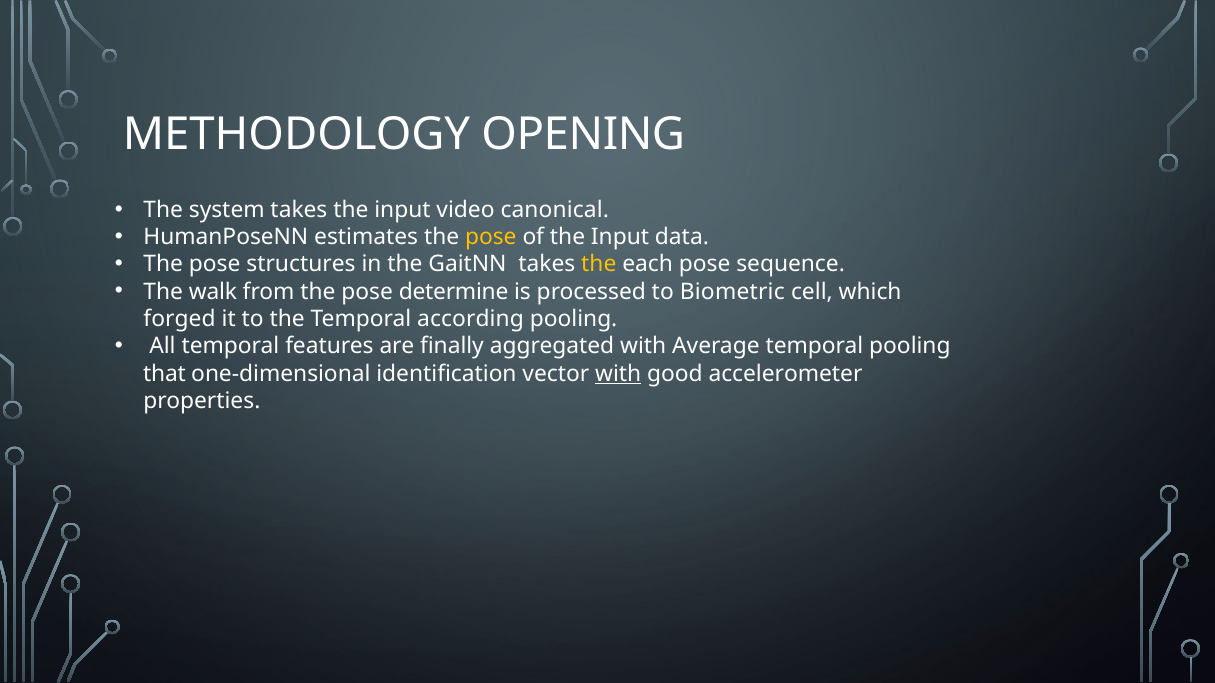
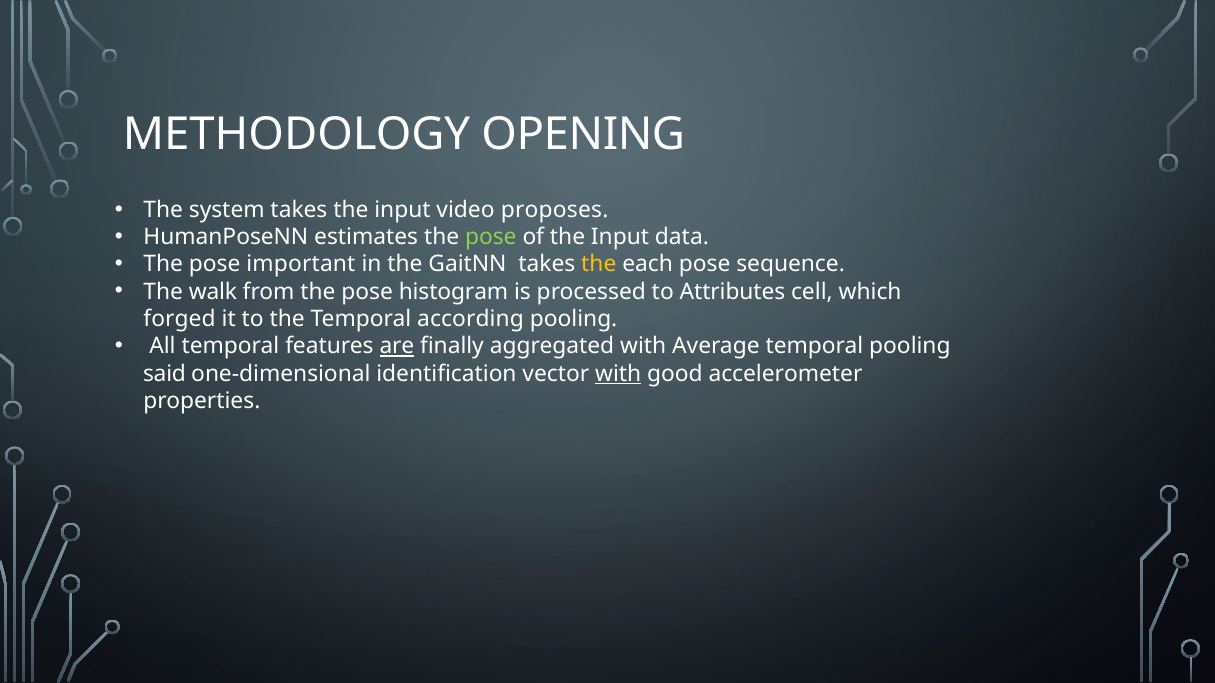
canonical: canonical -> proposes
pose at (491, 237) colour: yellow -> light green
structures: structures -> important
determine: determine -> histogram
Biometric: Biometric -> Attributes
are underline: none -> present
that: that -> said
